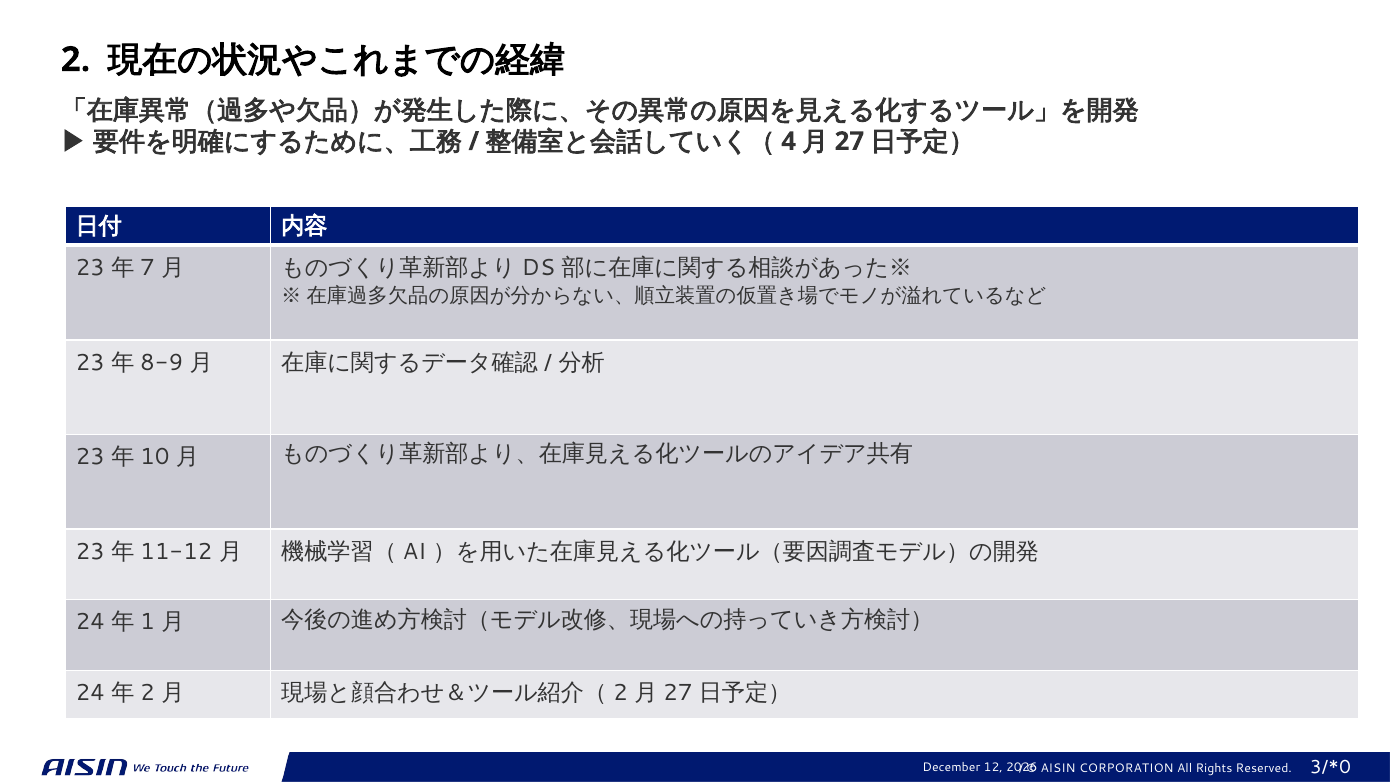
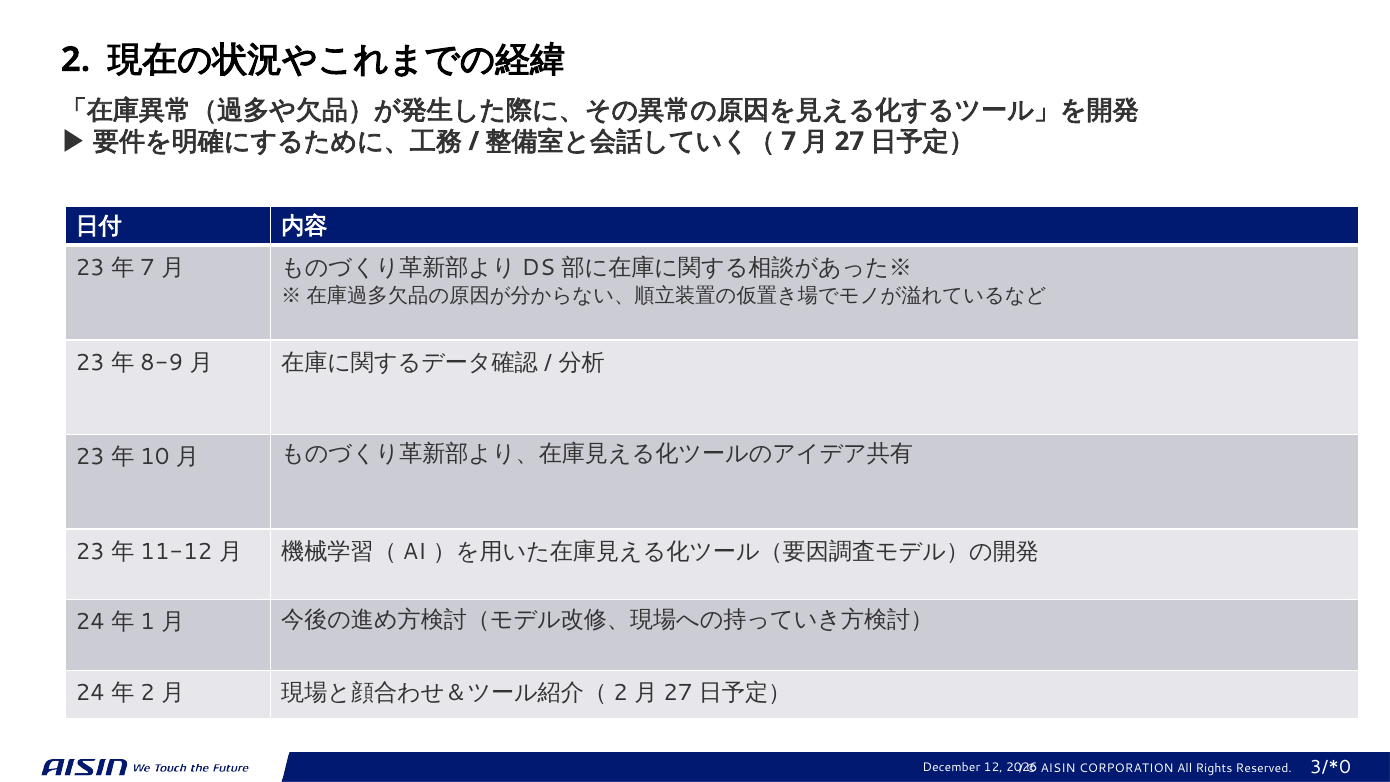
4: 4 -> 7
